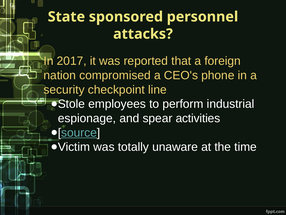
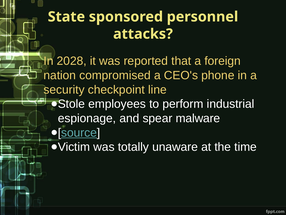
2017: 2017 -> 2028
activities: activities -> malware
